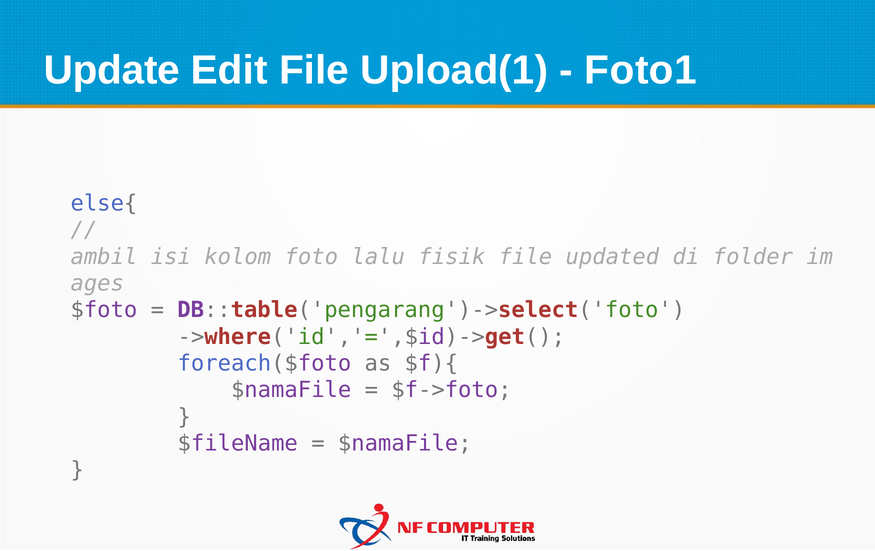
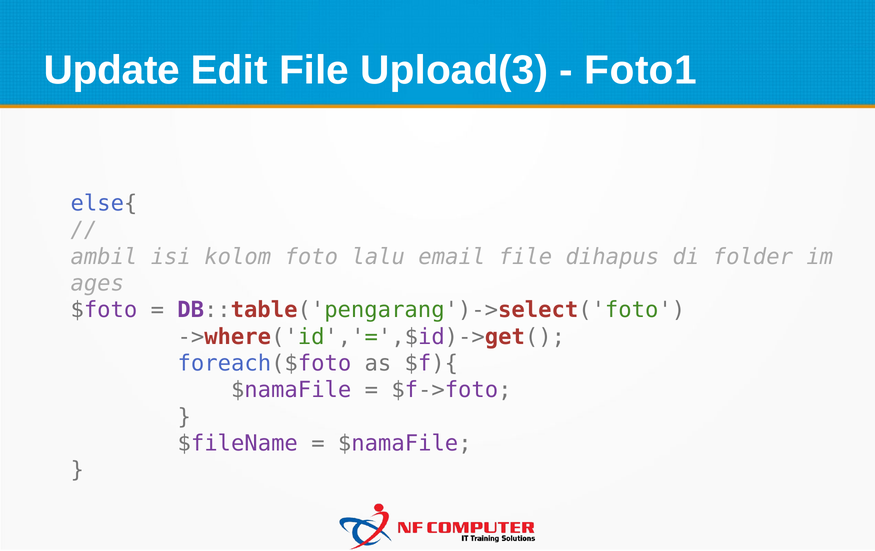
Upload(1: Upload(1 -> Upload(3
fisik: fisik -> email
updated: updated -> dihapus
